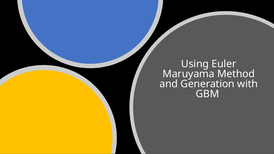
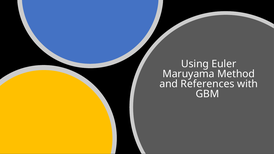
Generation: Generation -> References
